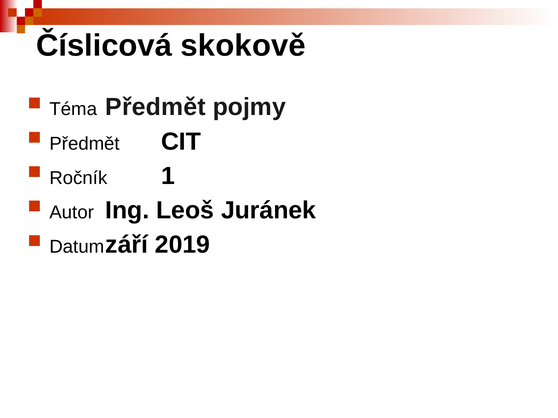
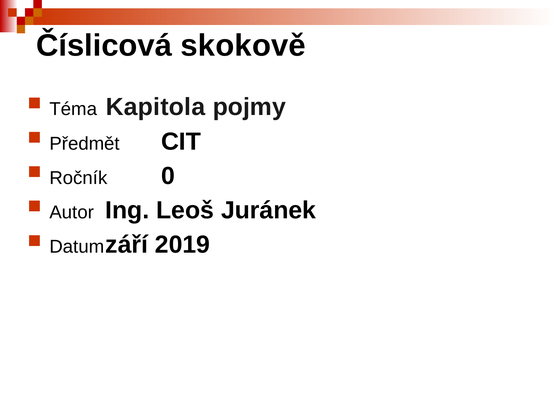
Téma Předmět: Předmět -> Kapitola
1: 1 -> 0
